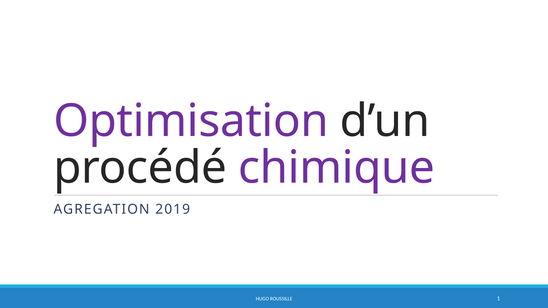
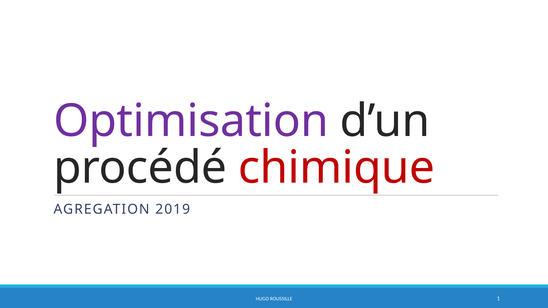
chimique colour: purple -> red
